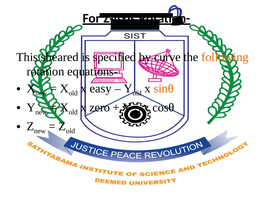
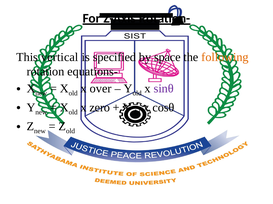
sheared: sheared -> vertical
curve: curve -> space
easy: easy -> over
sinθ colour: orange -> purple
